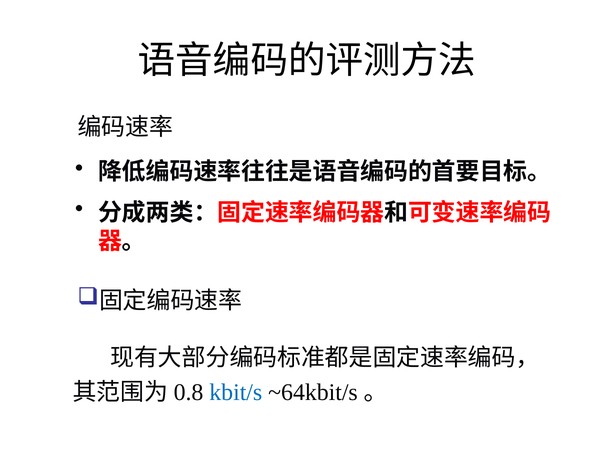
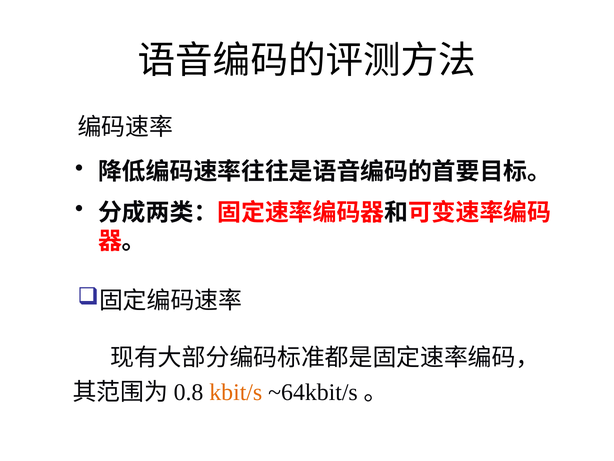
kbit/s colour: blue -> orange
